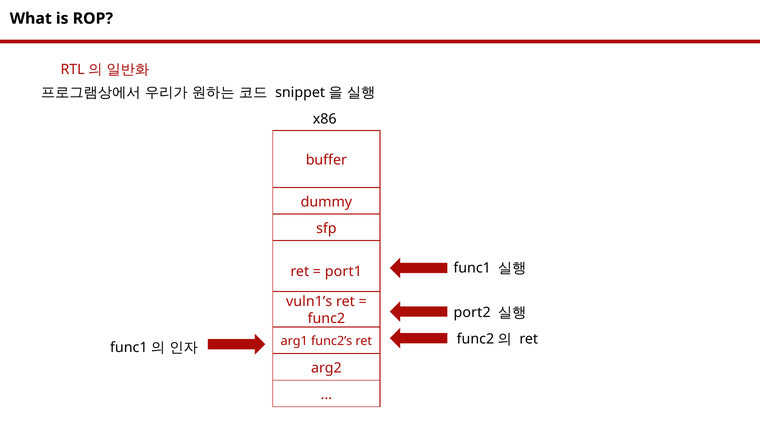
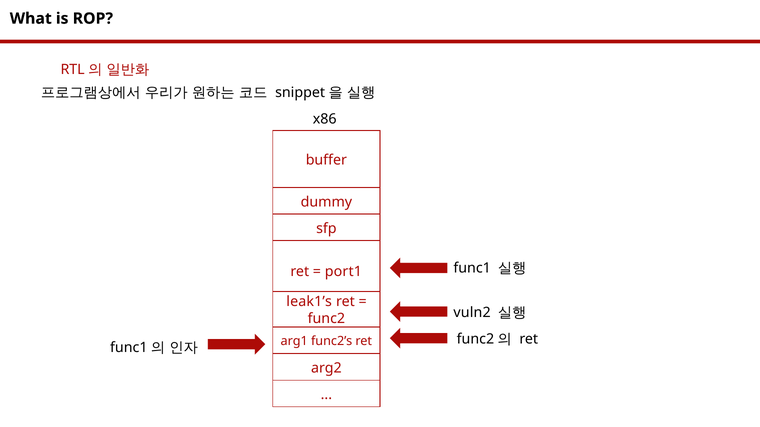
vuln1’s: vuln1’s -> leak1’s
port2: port2 -> vuln2
